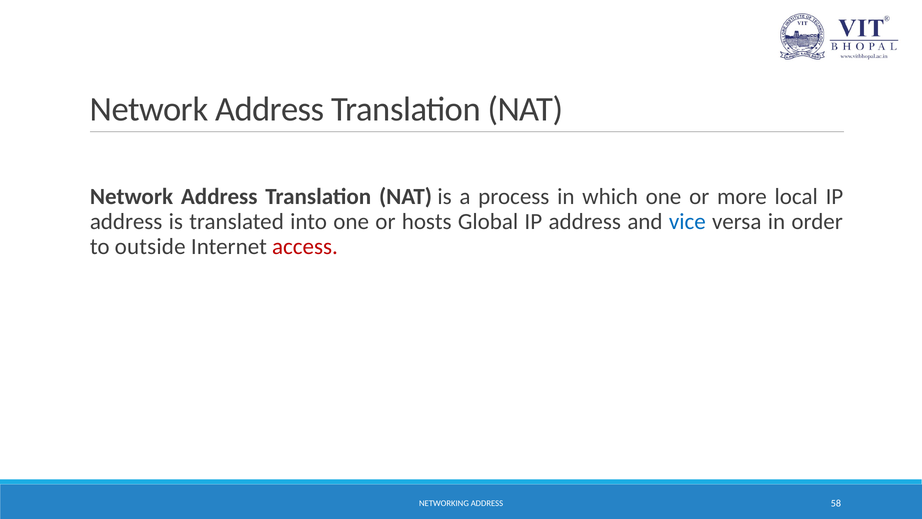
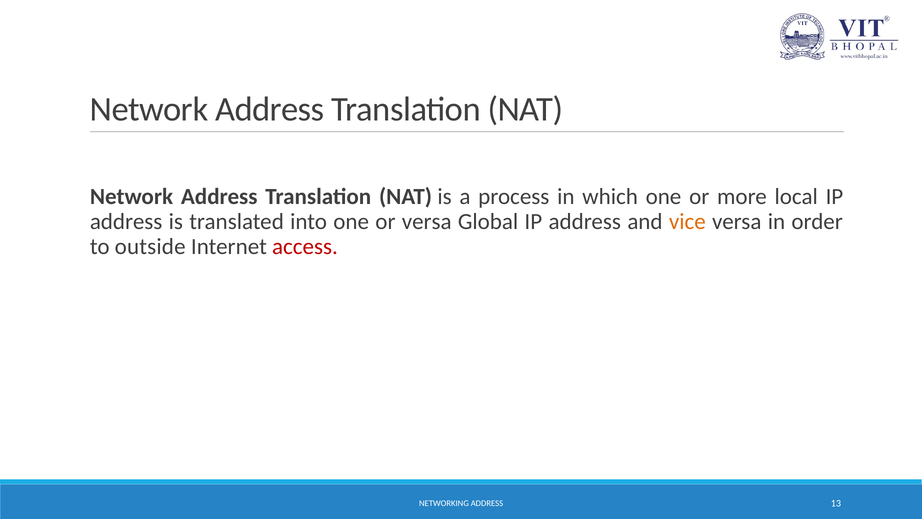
or hosts: hosts -> versa
vice colour: blue -> orange
58: 58 -> 13
